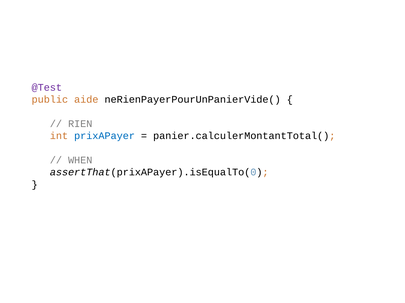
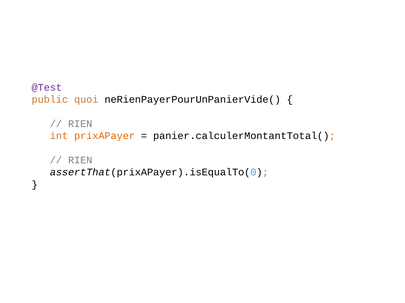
aide: aide -> quoi
prixAPayer colour: blue -> orange
WHEN at (80, 161): WHEN -> RIEN
